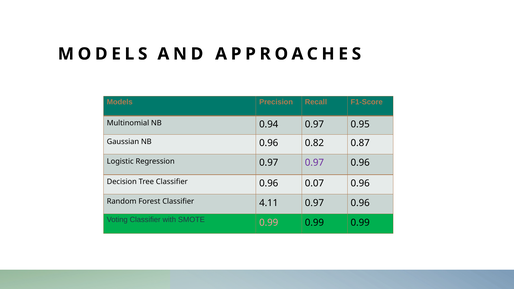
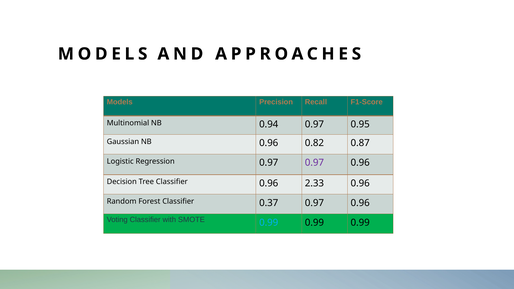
0.07: 0.07 -> 2.33
4.11: 4.11 -> 0.37
0.99 at (269, 223) colour: pink -> light blue
